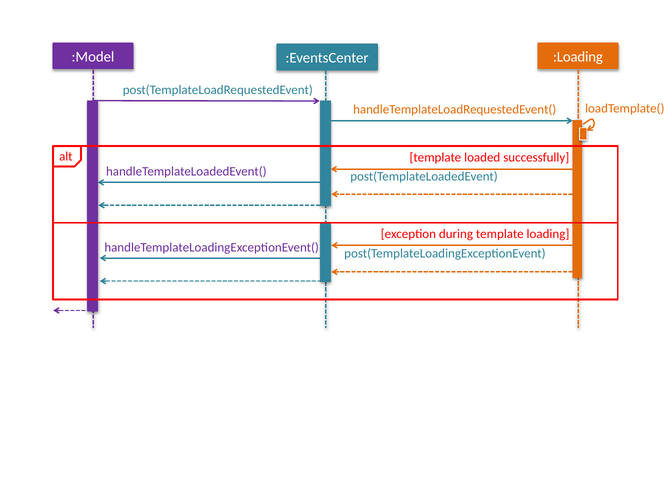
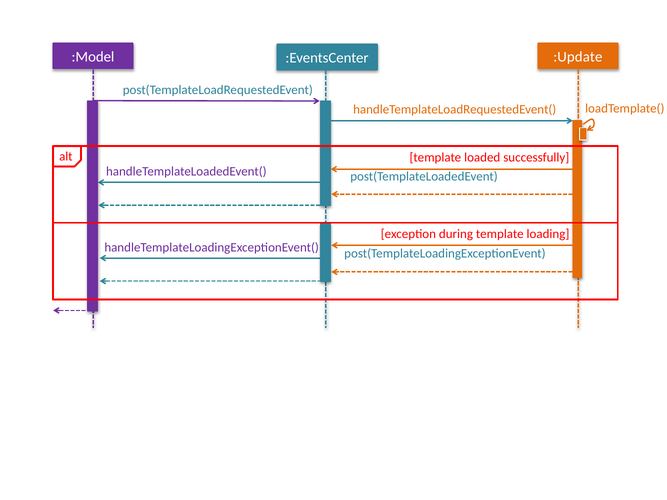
:Loading: :Loading -> :Update
